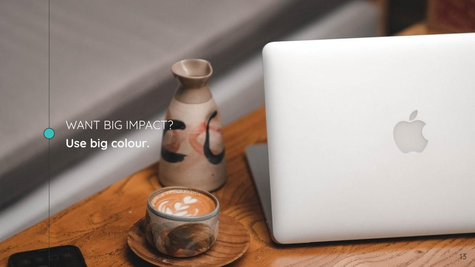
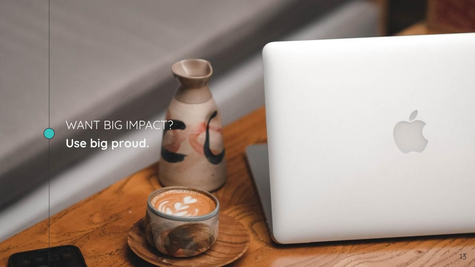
colour: colour -> proud
